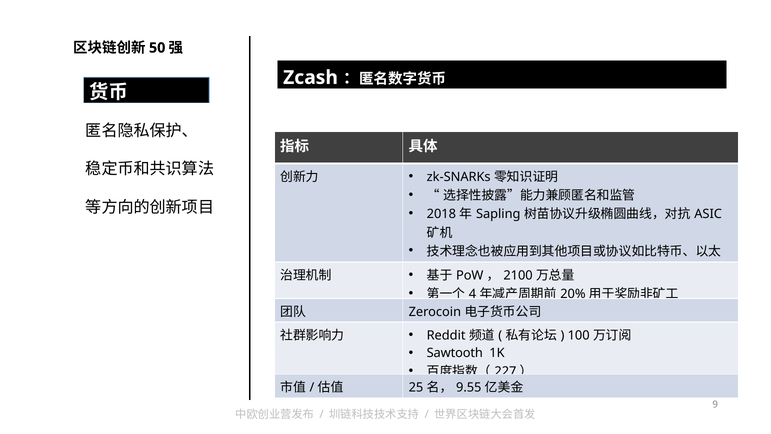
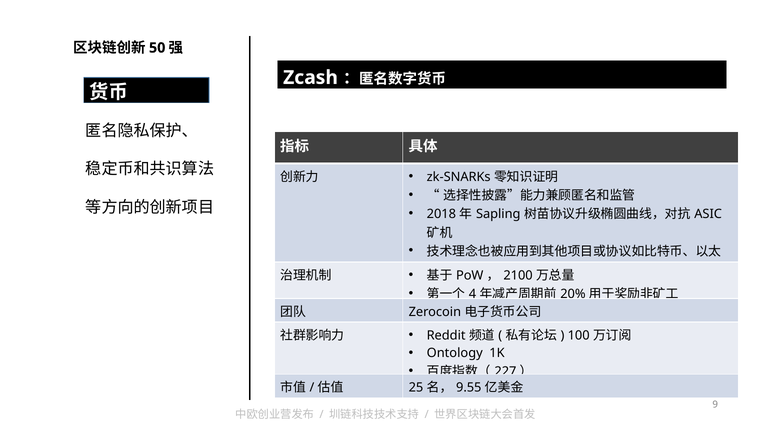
Sawtooth: Sawtooth -> Ontology
